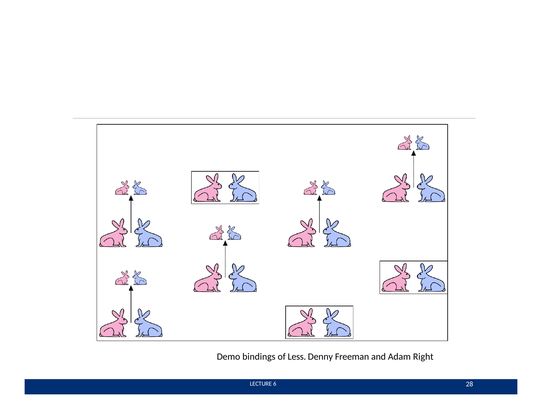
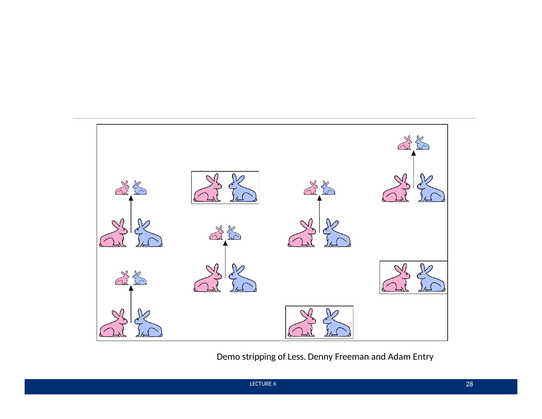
bindings: bindings -> stripping
Right: Right -> Entry
